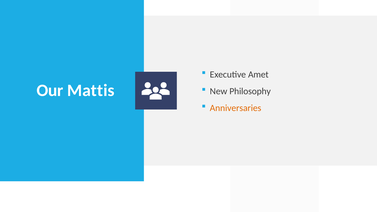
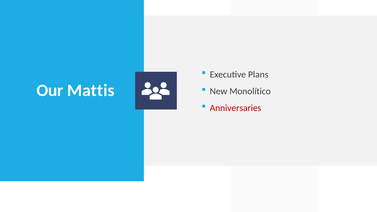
Amet: Amet -> Plans
Philosophy: Philosophy -> Monolítico
Anniversaries colour: orange -> red
